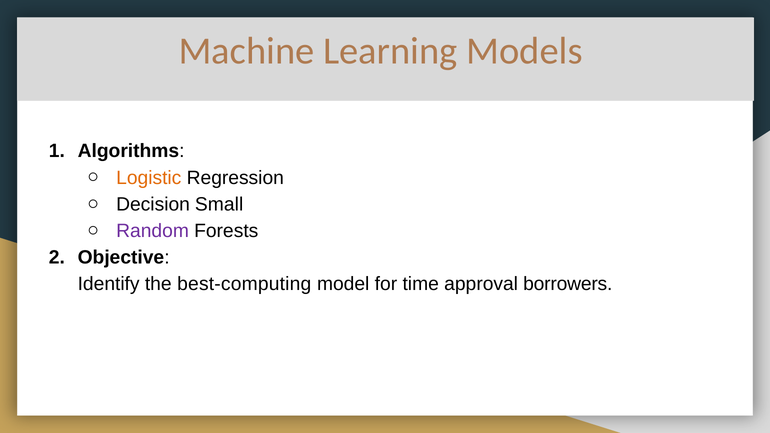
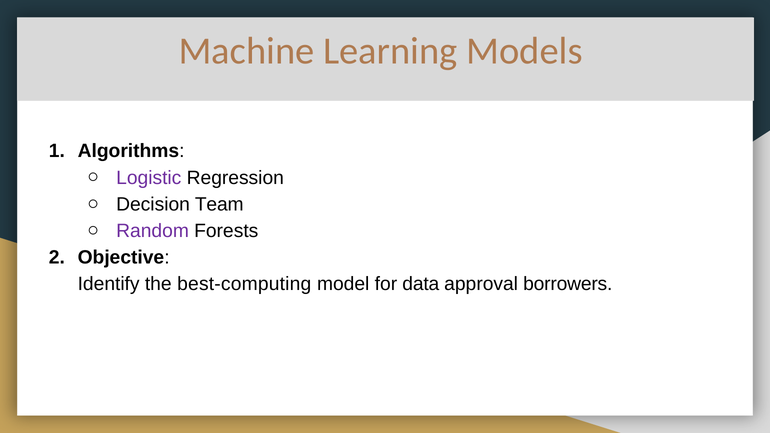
Logistic colour: orange -> purple
Small: Small -> Team
time: time -> data
